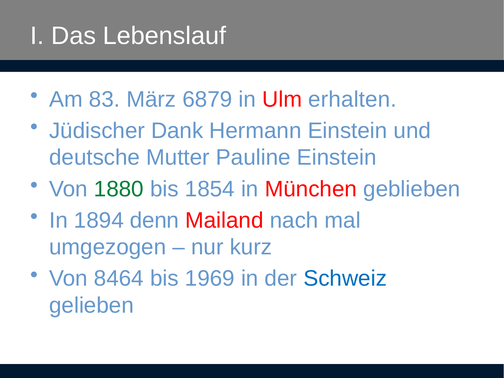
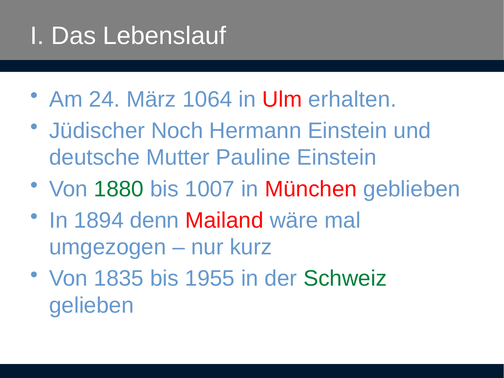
83: 83 -> 24
6879: 6879 -> 1064
Dank: Dank -> Noch
1854: 1854 -> 1007
nach: nach -> wäre
8464: 8464 -> 1835
1969: 1969 -> 1955
Schweiz colour: blue -> green
